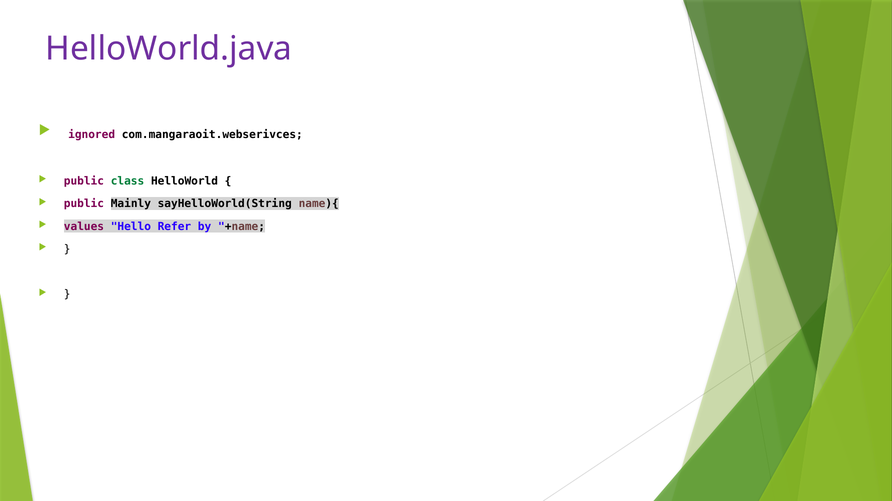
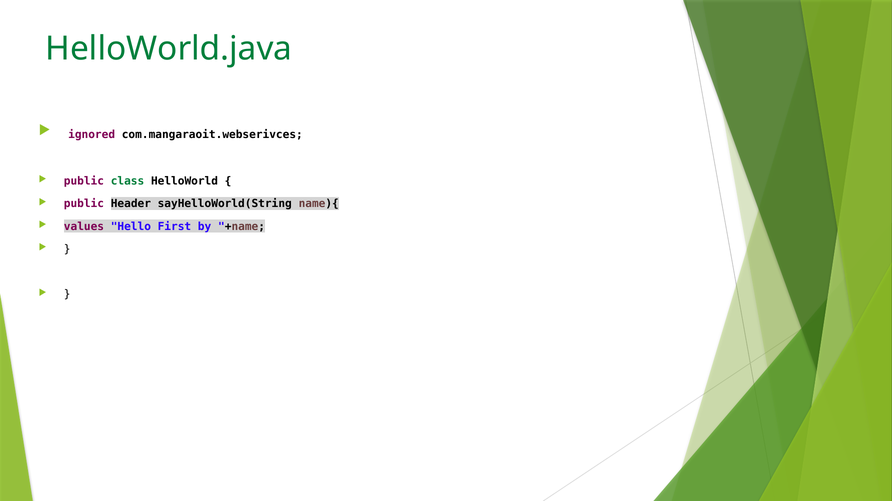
HelloWorld.java colour: purple -> green
Mainly: Mainly -> Header
Refer: Refer -> First
